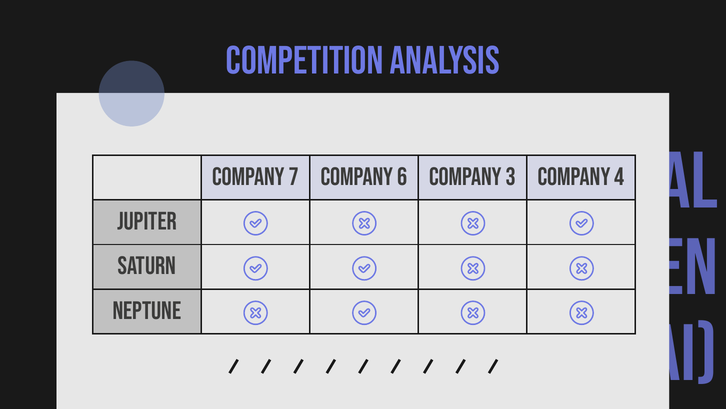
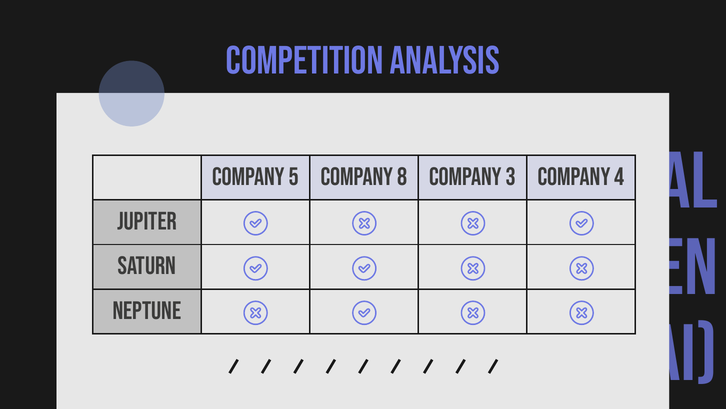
7: 7 -> 5
6: 6 -> 8
